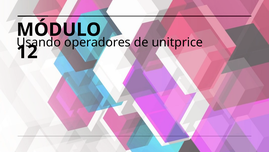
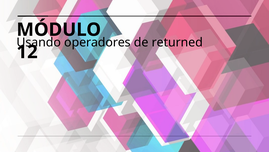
unitprice: unitprice -> returned
